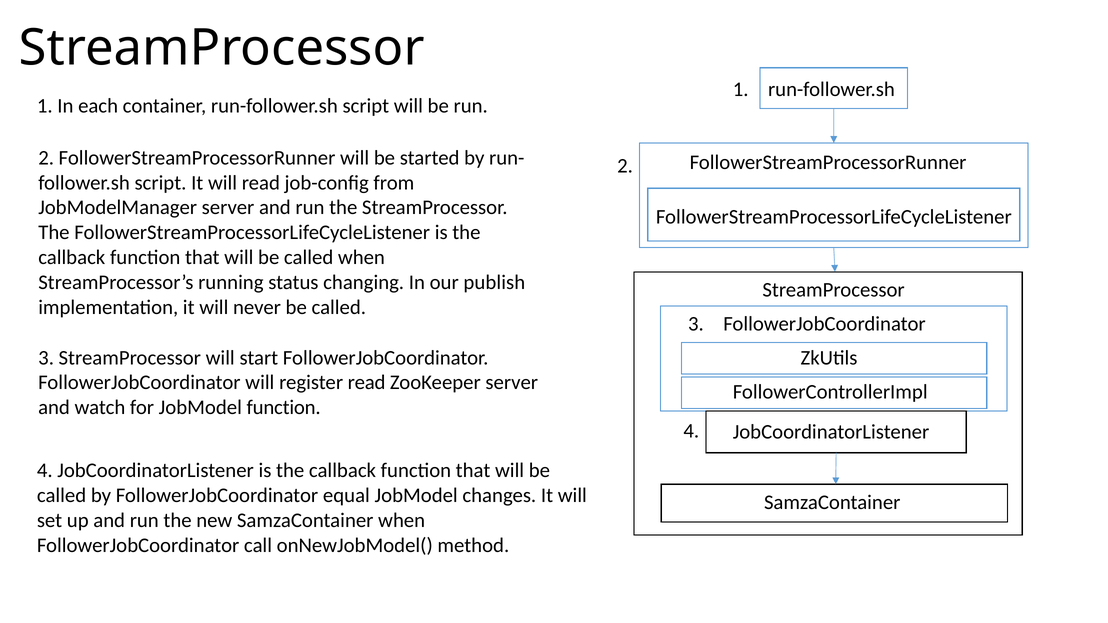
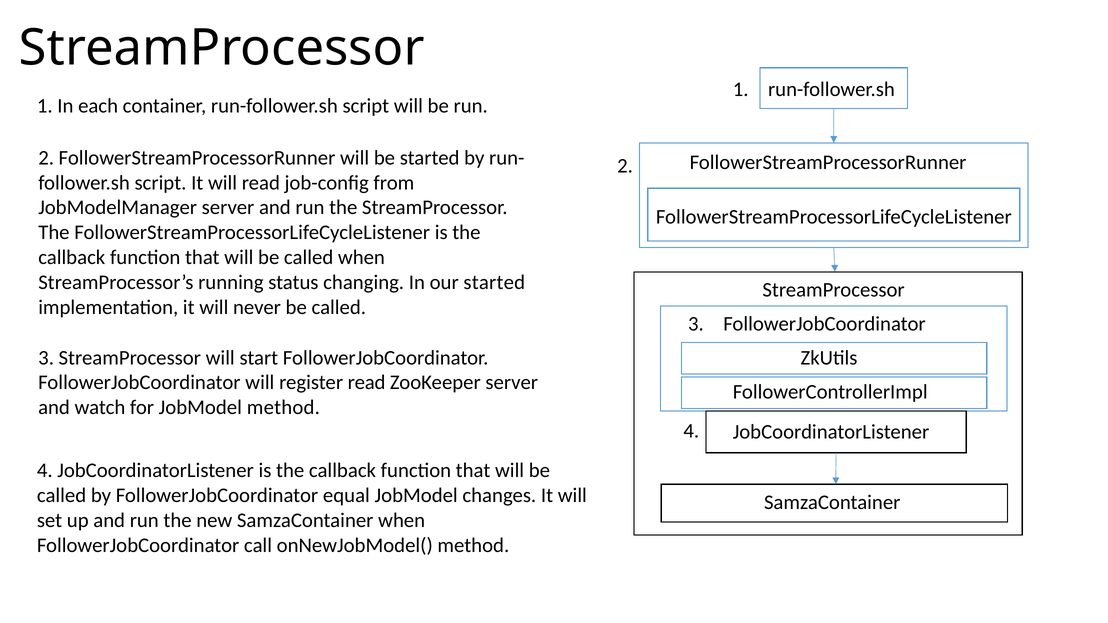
our publish: publish -> started
JobModel function: function -> method
